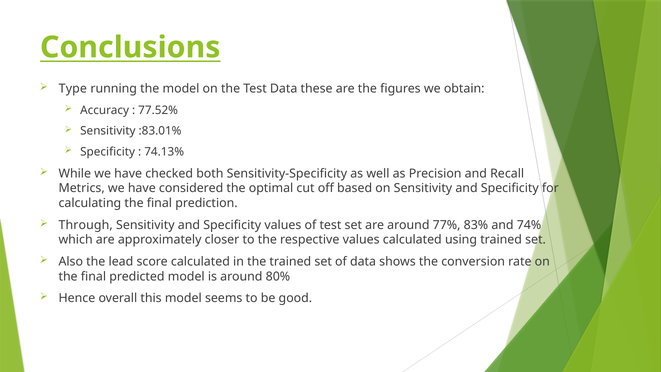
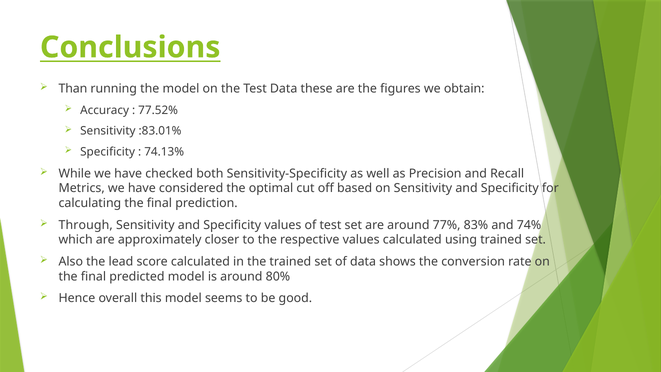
Type: Type -> Than
